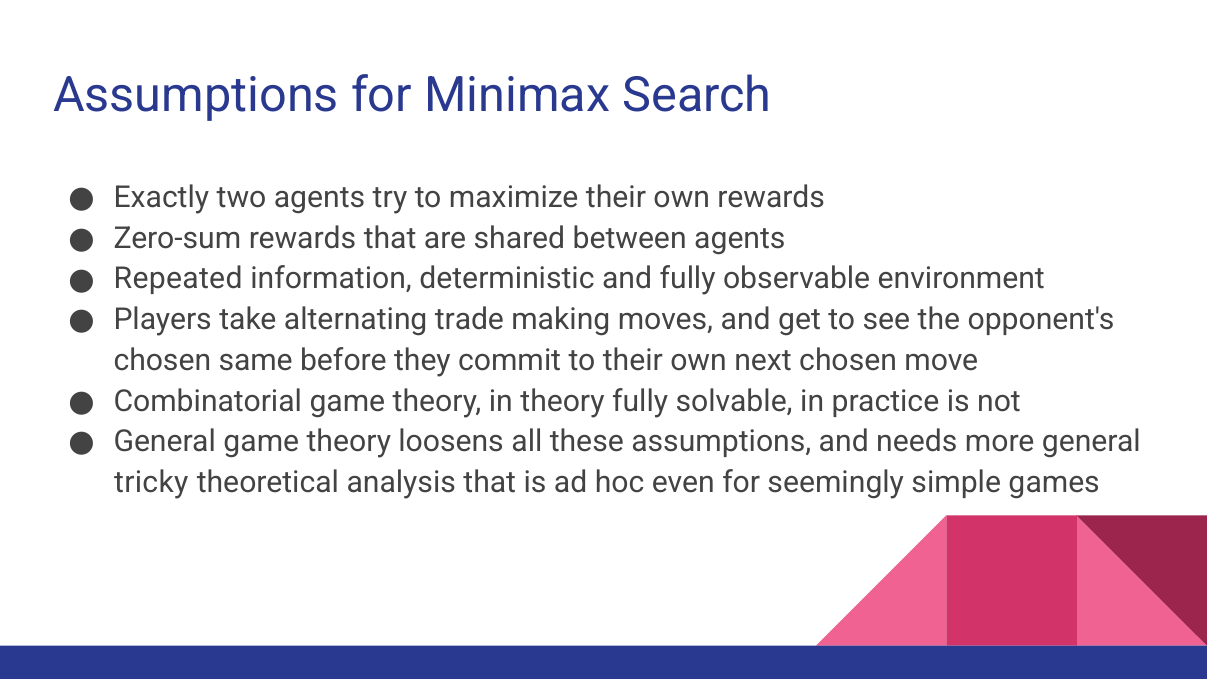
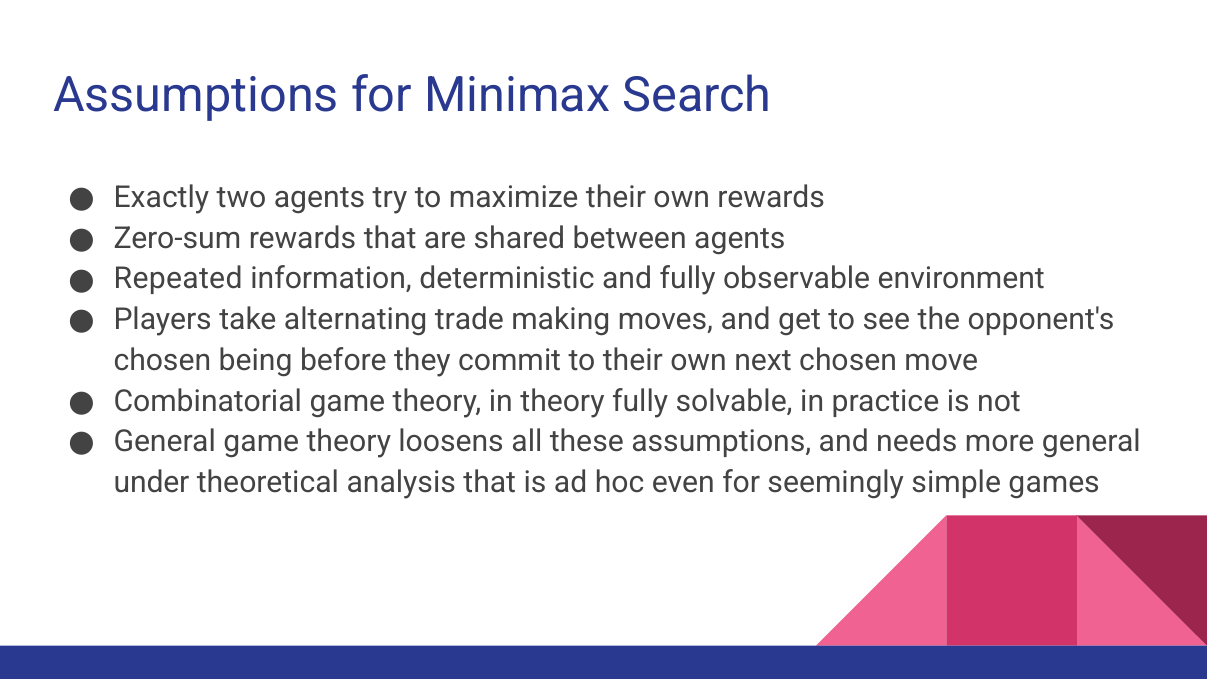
same: same -> being
tricky: tricky -> under
